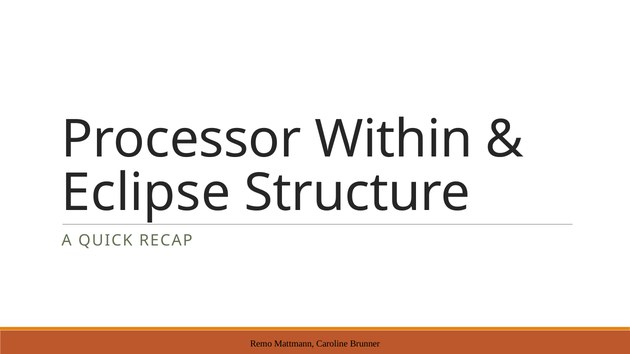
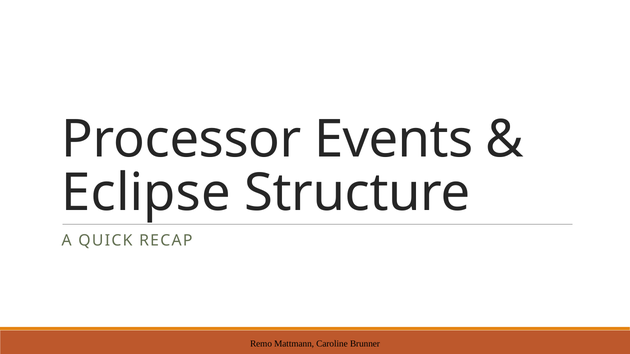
Within: Within -> Events
